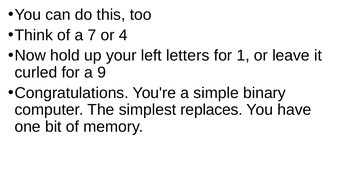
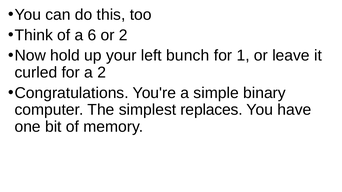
7: 7 -> 6
or 4: 4 -> 2
letters: letters -> bunch
a 9: 9 -> 2
